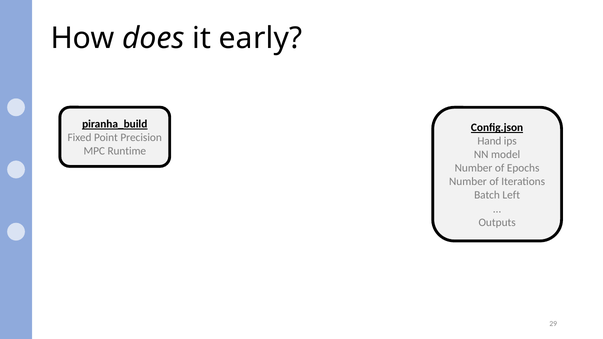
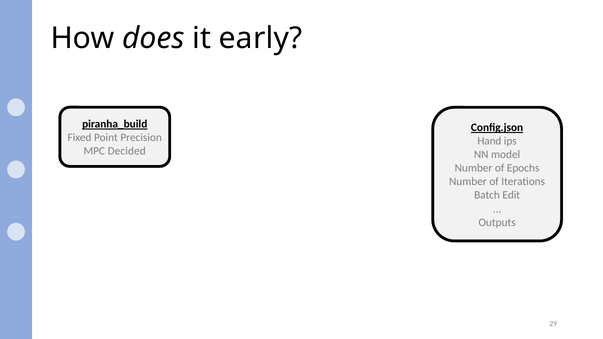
Runtime: Runtime -> Decided
Left: Left -> Edit
